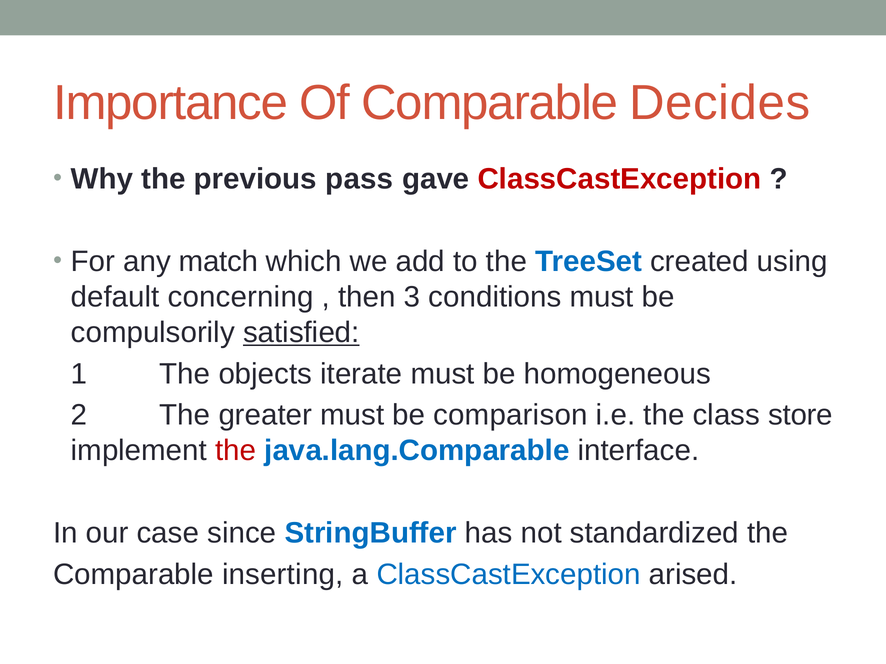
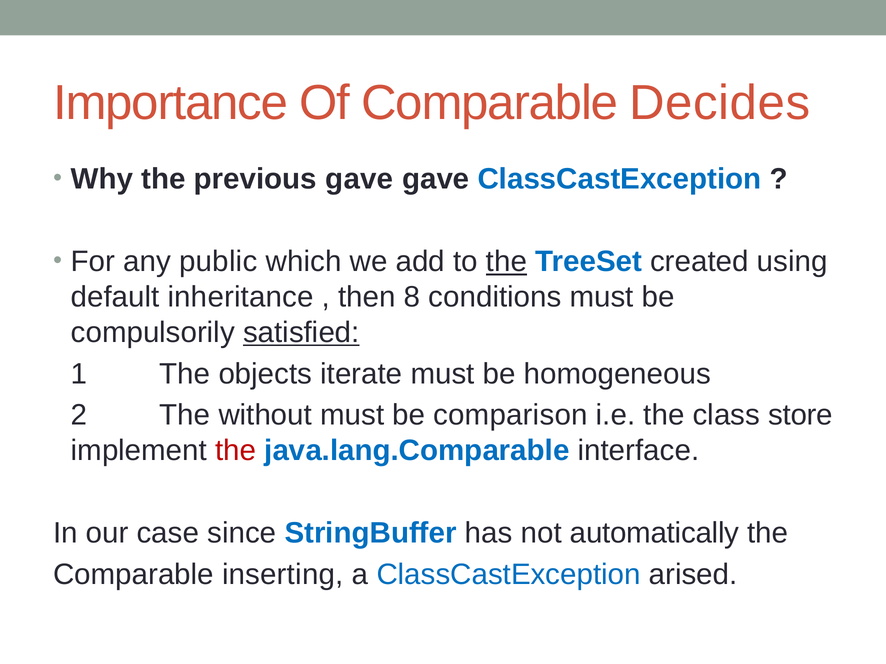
previous pass: pass -> gave
ClassCastException at (619, 179) colour: red -> blue
match: match -> public
the at (506, 262) underline: none -> present
concerning: concerning -> inheritance
3: 3 -> 8
greater: greater -> without
standardized: standardized -> automatically
